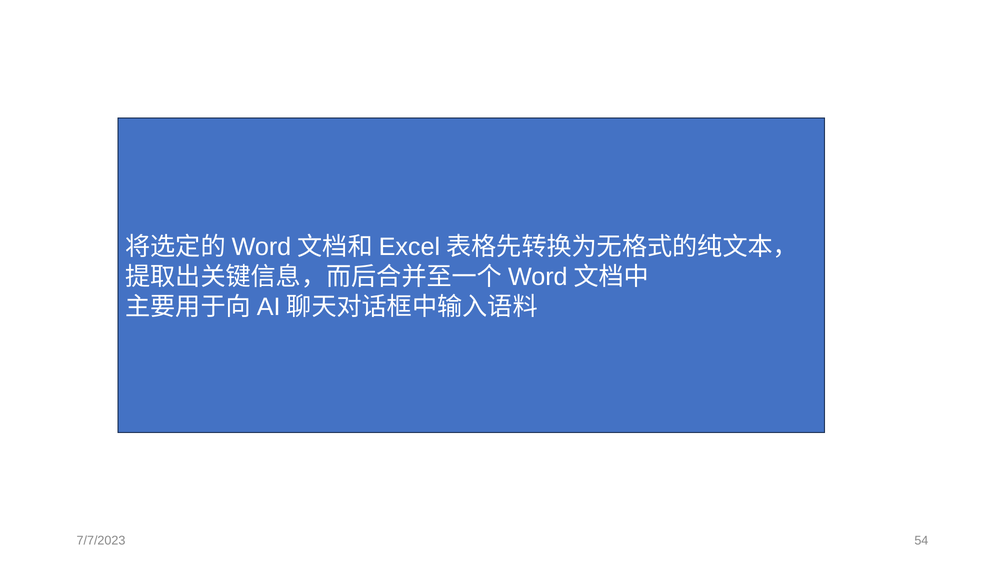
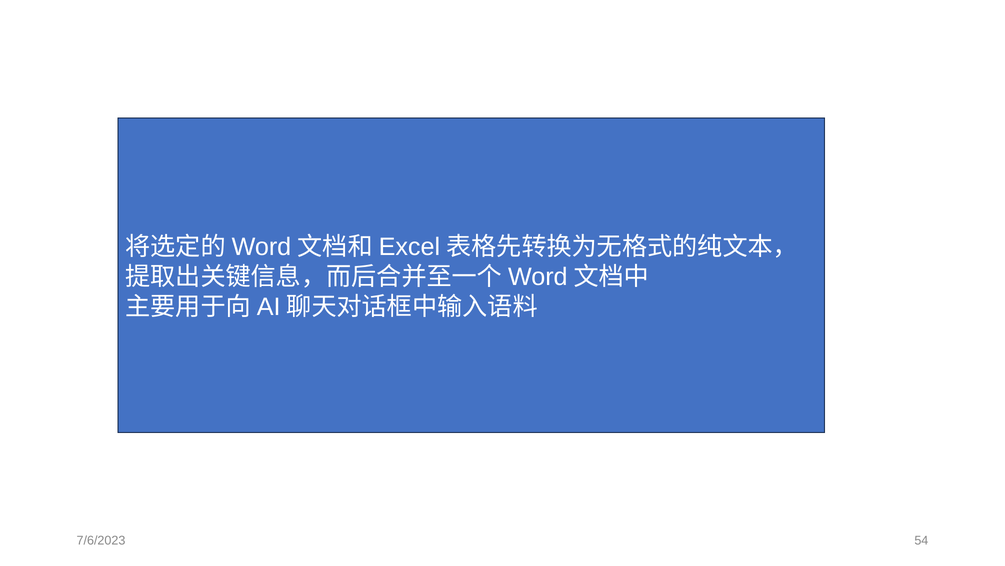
7/7/2023: 7/7/2023 -> 7/6/2023
